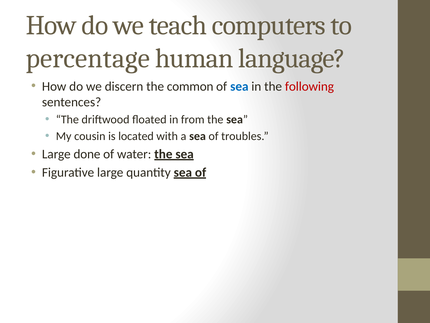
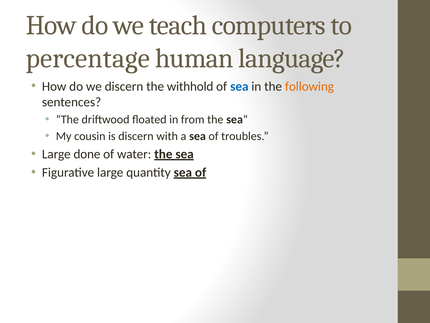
common: common -> withhold
following colour: red -> orange
is located: located -> discern
